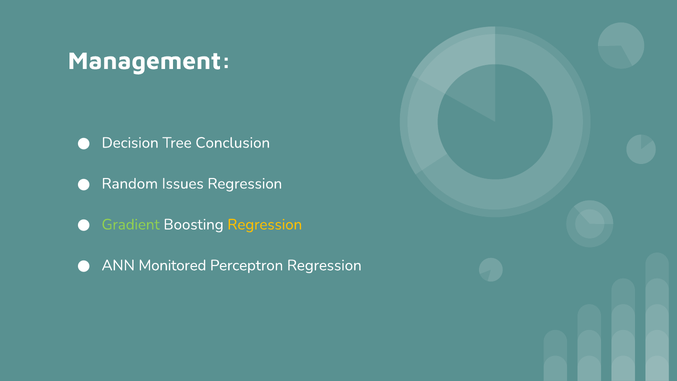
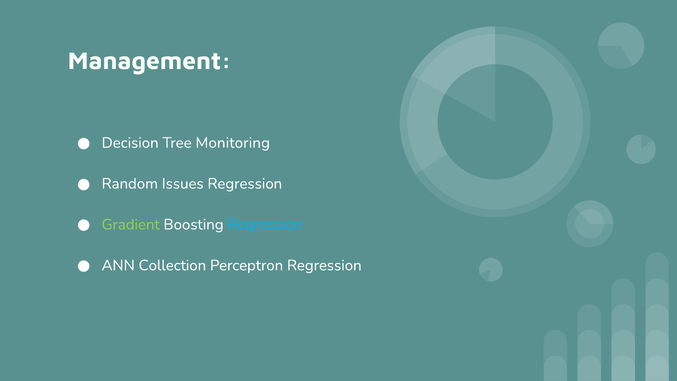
Conclusion: Conclusion -> Monitoring
Regression at (265, 224) colour: yellow -> light blue
Monitored: Monitored -> Collection
